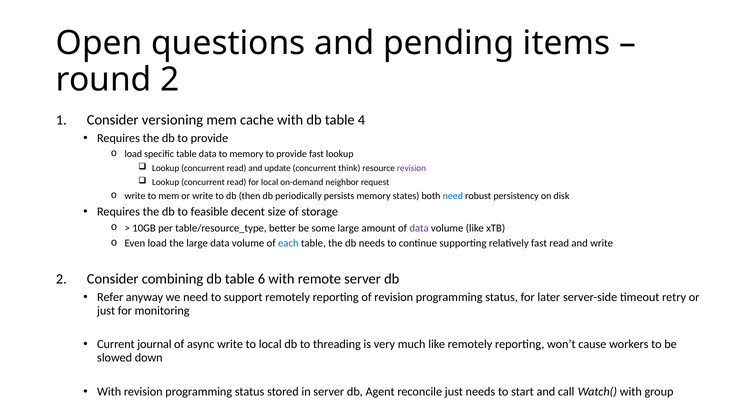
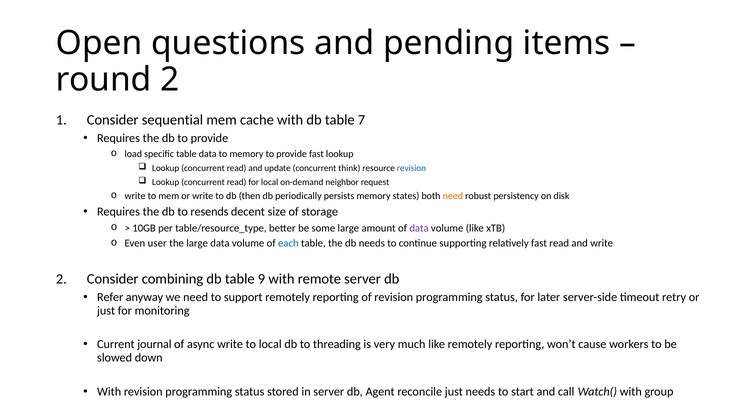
versioning: versioning -> sequential
4: 4 -> 7
revision at (411, 168) colour: purple -> blue
need at (453, 196) colour: blue -> orange
feasible: feasible -> resends
Even load: load -> user
6: 6 -> 9
